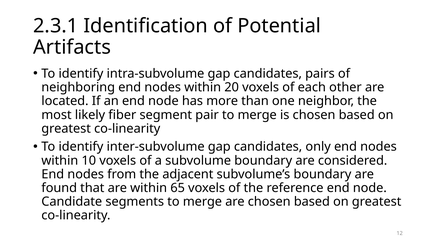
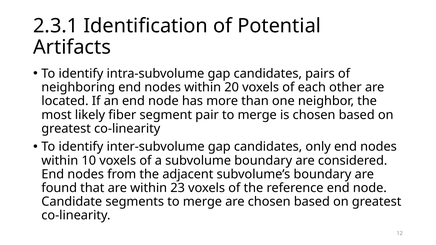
65: 65 -> 23
